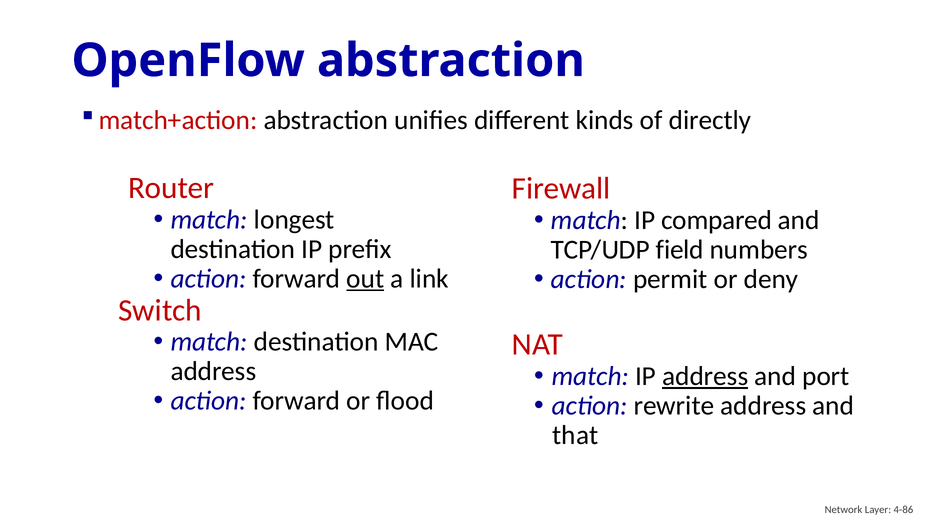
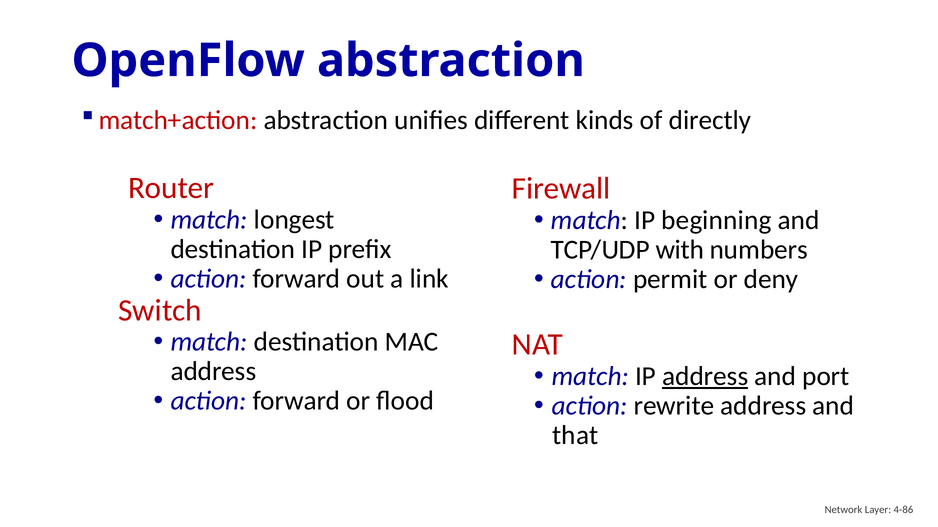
compared: compared -> beginning
field: field -> with
out underline: present -> none
